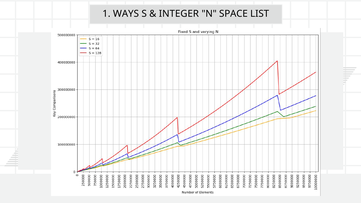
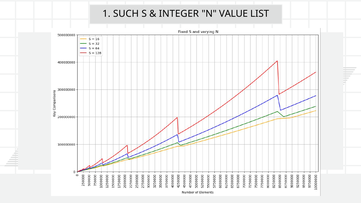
WAYS: WAYS -> SUCH
SPACE: SPACE -> VALUE
